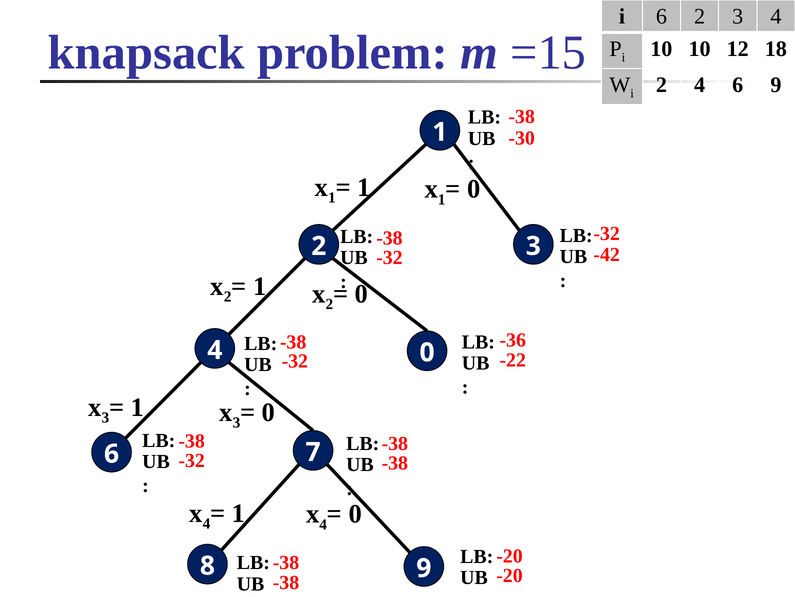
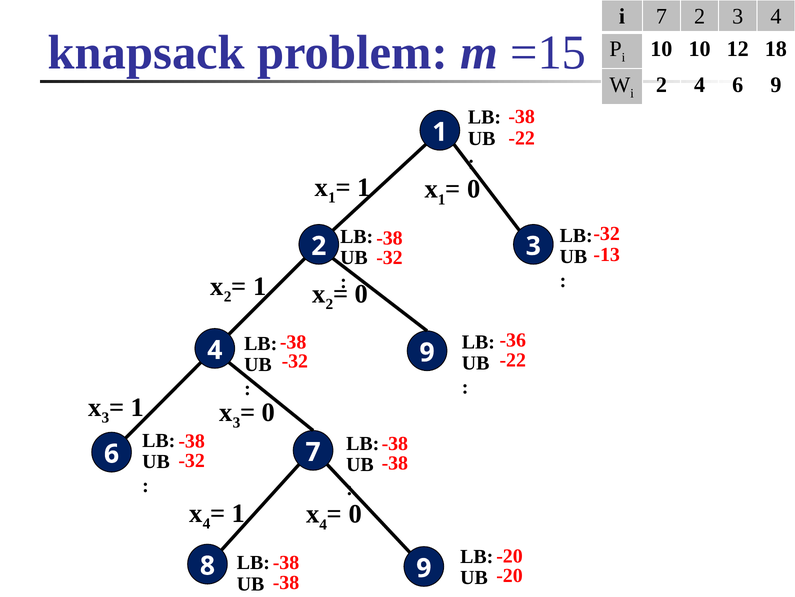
i 6: 6 -> 7
-30 at (522, 138): -30 -> -22
-42: -42 -> -13
4 0: 0 -> 9
